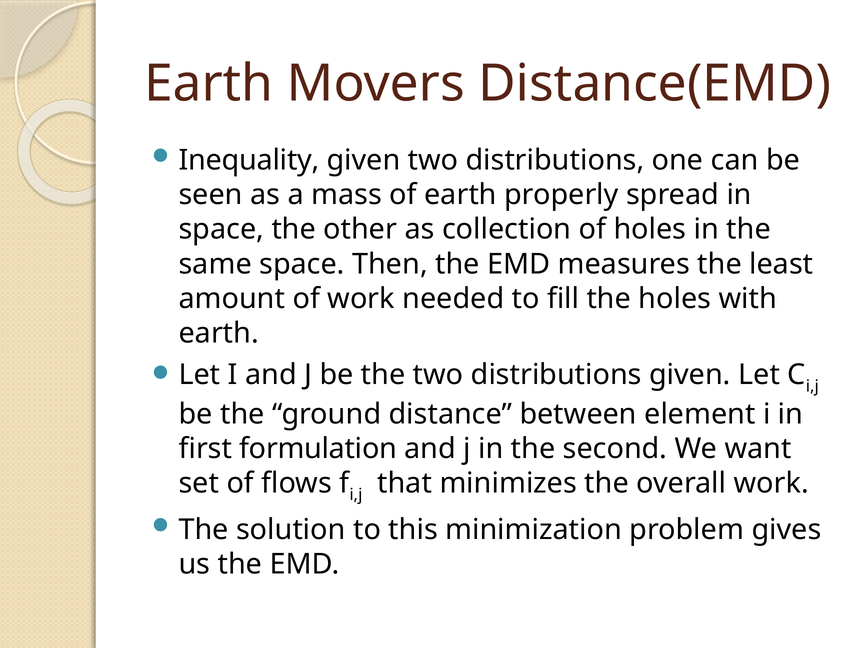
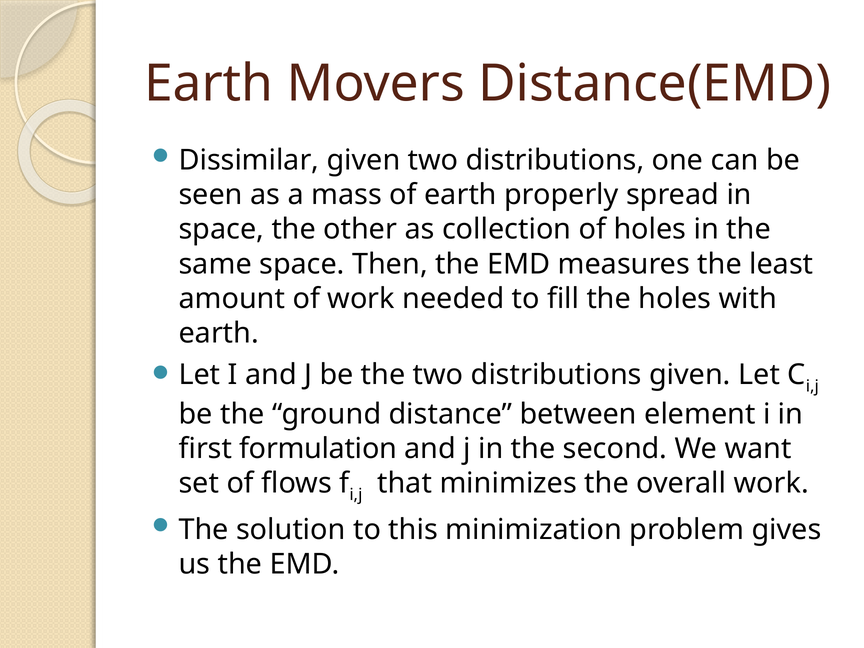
Inequality: Inequality -> Dissimilar
